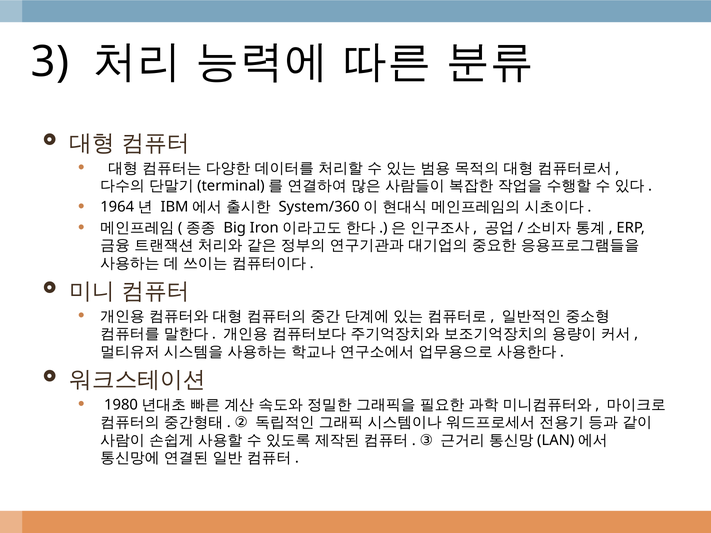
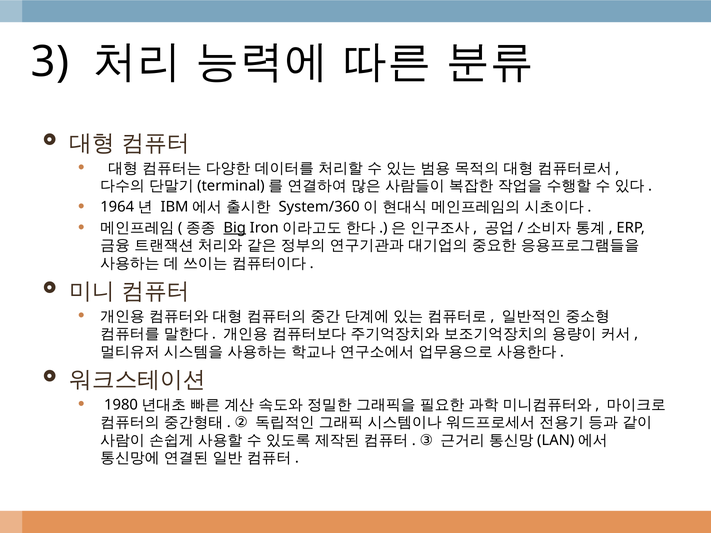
Big underline: none -> present
